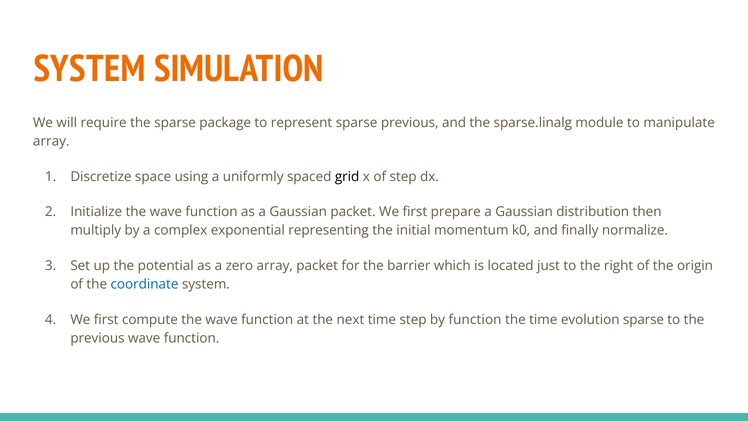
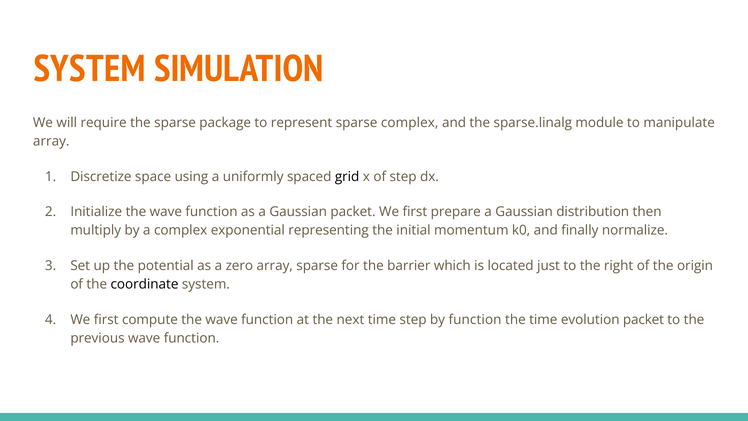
sparse previous: previous -> complex
array packet: packet -> sparse
coordinate colour: blue -> black
evolution sparse: sparse -> packet
